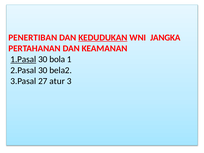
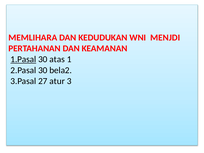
PENERTIBAN: PENERTIBAN -> MEMLIHARA
KEDUDUKAN underline: present -> none
JANGKA: JANGKA -> MENJDI
bola: bola -> atas
